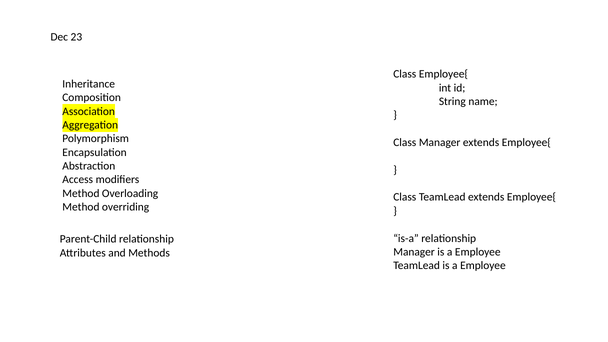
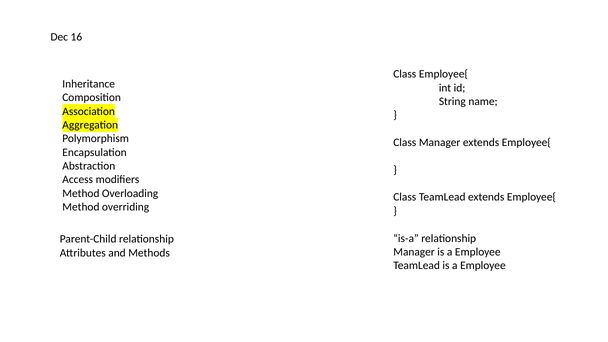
23: 23 -> 16
